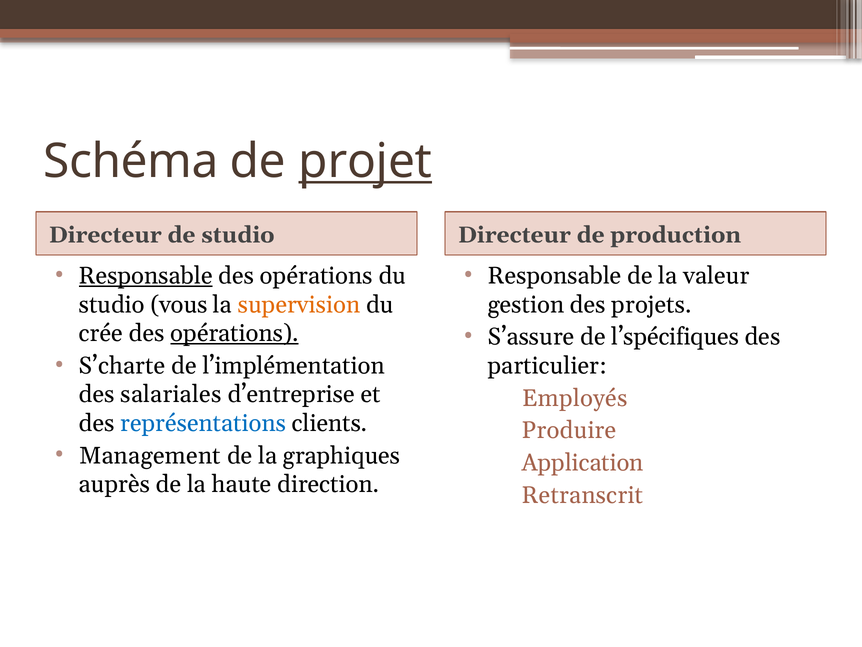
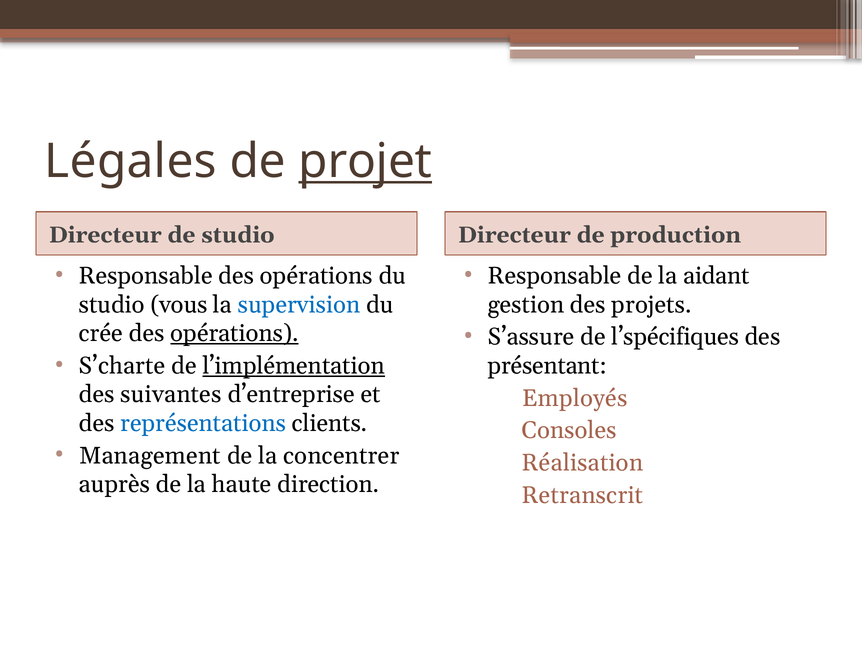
Schéma: Schéma -> Légales
Responsable at (146, 276) underline: present -> none
valeur: valeur -> aidant
supervision colour: orange -> blue
l’implémentation underline: none -> present
particulier: particulier -> présentant
salariales: salariales -> suivantes
Produire: Produire -> Consoles
graphiques: graphiques -> concentrer
Application: Application -> Réalisation
